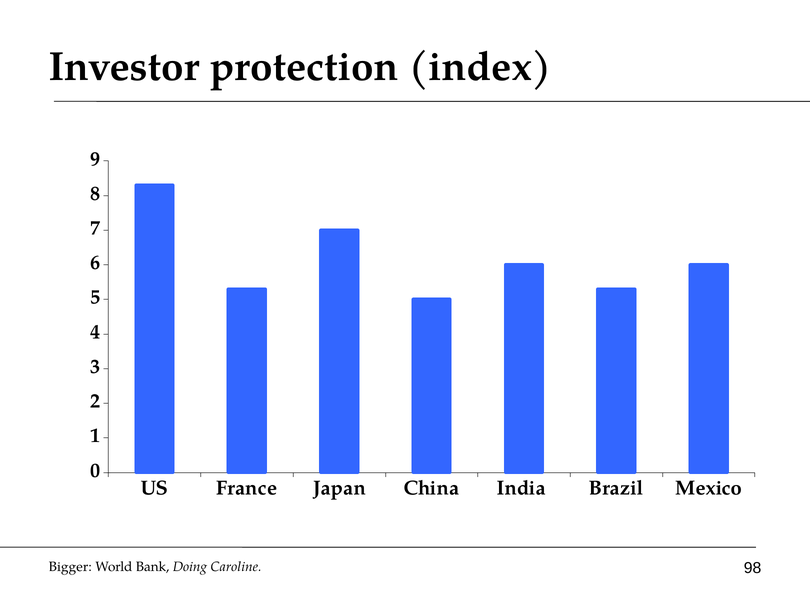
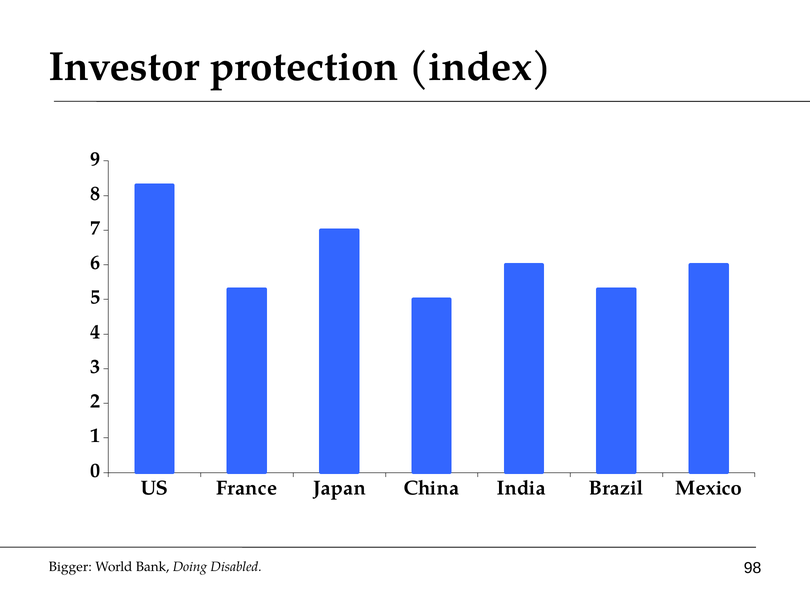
Caroline: Caroline -> Disabled
